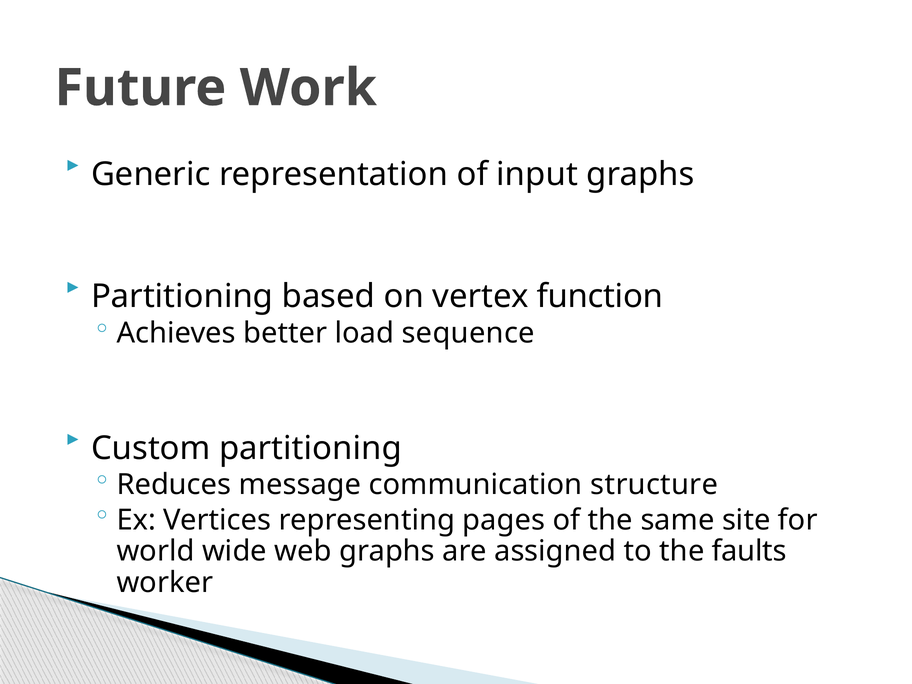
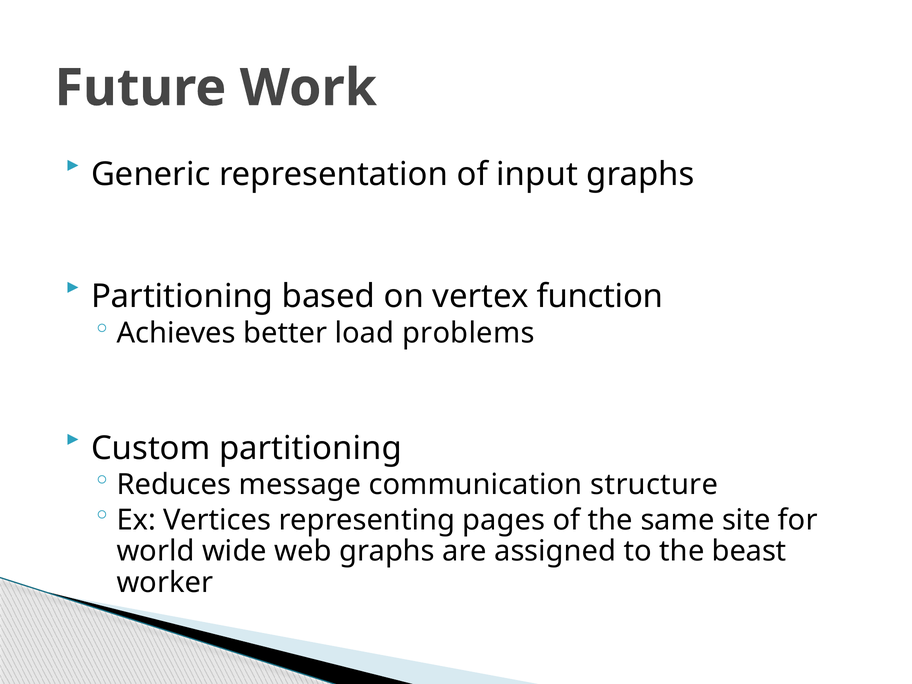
sequence: sequence -> problems
faults: faults -> beast
